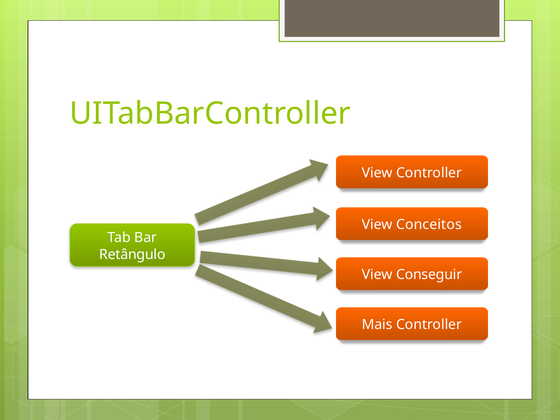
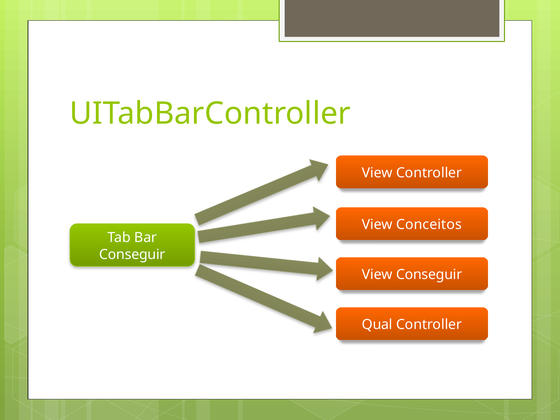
Retângulo at (132, 254): Retângulo -> Conseguir
Mais: Mais -> Qual
